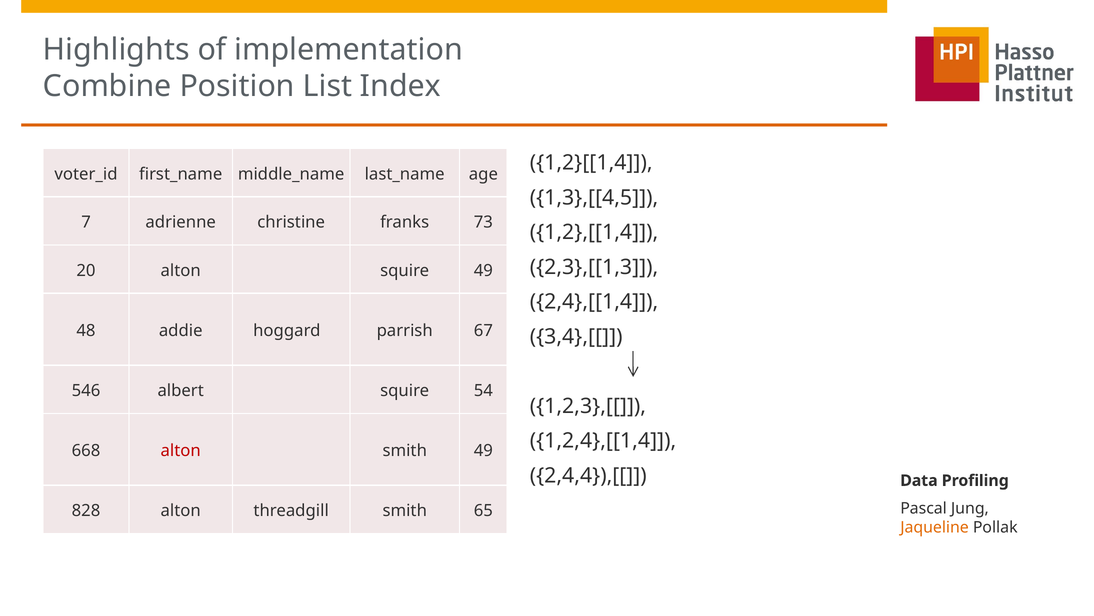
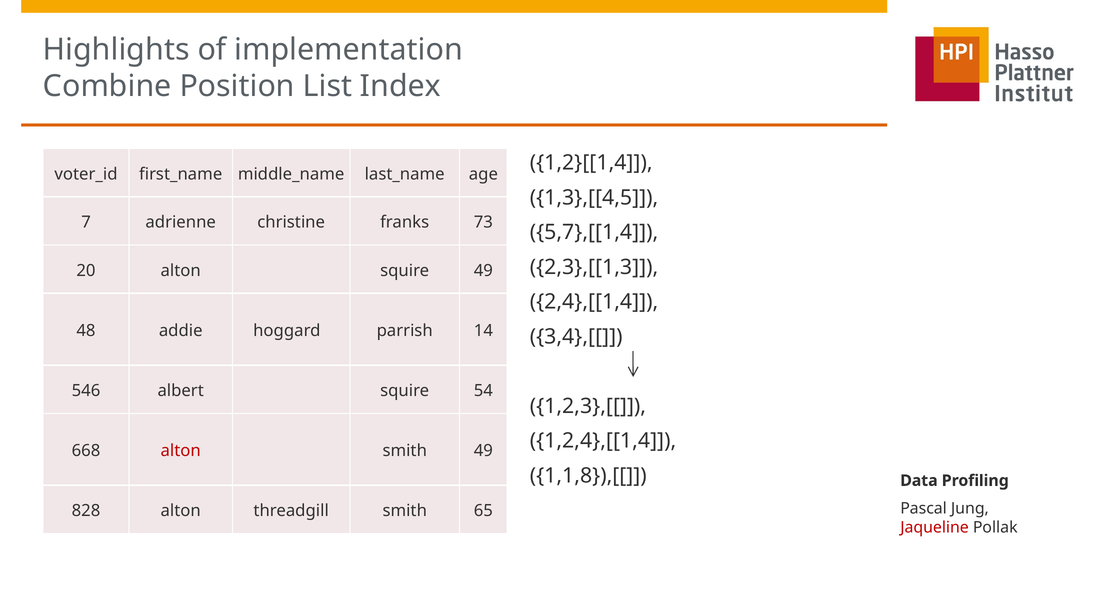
1,2},[[1,4: 1,2},[[1,4 -> 5,7},[[1,4
67: 67 -> 14
2,4,4}),[[: 2,4,4}),[[ -> 1,1,8}),[[
Jaqueline colour: orange -> red
